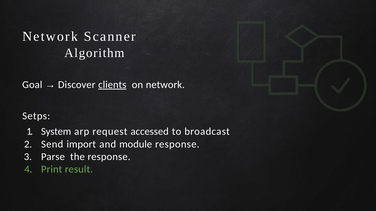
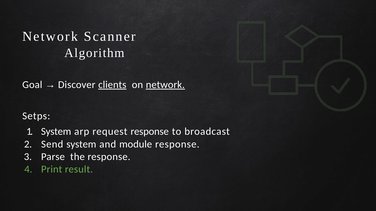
network at (165, 85) underline: none -> present
request accessed: accessed -> response
Send import: import -> system
